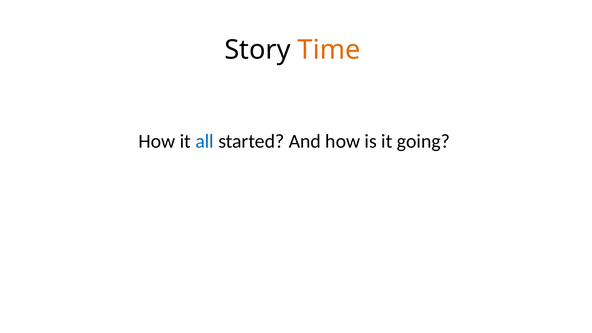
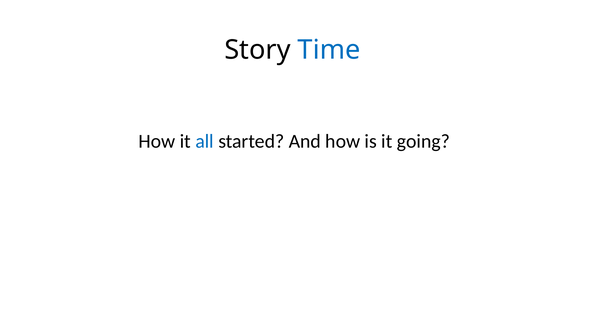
Time colour: orange -> blue
